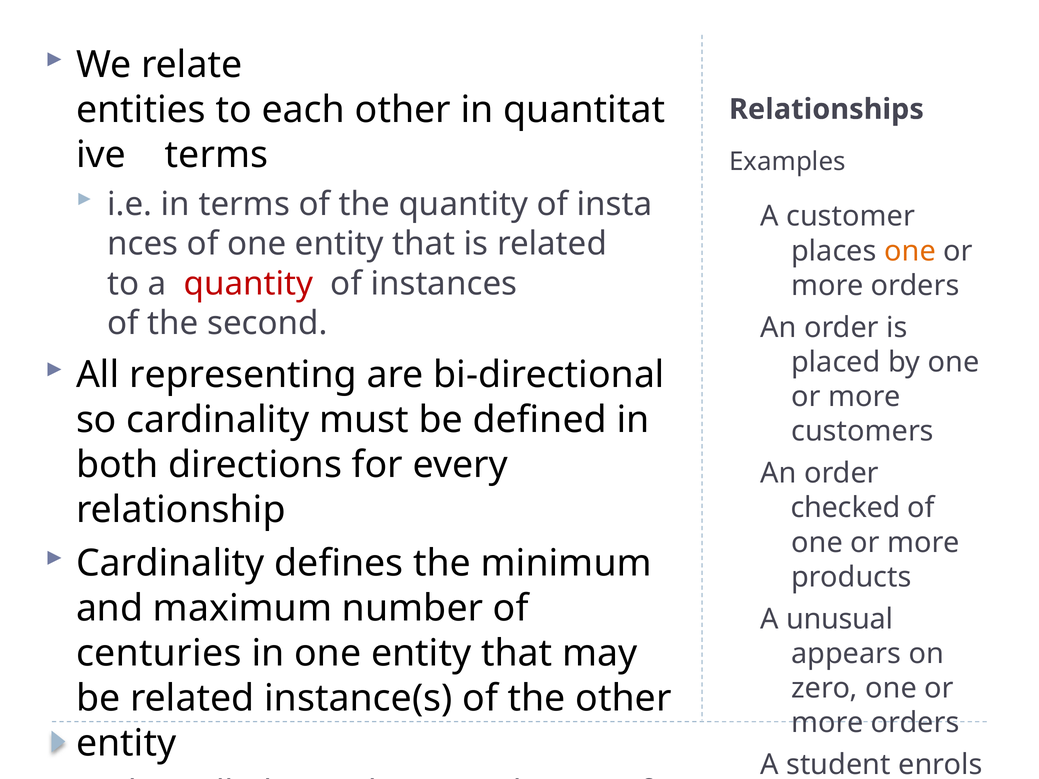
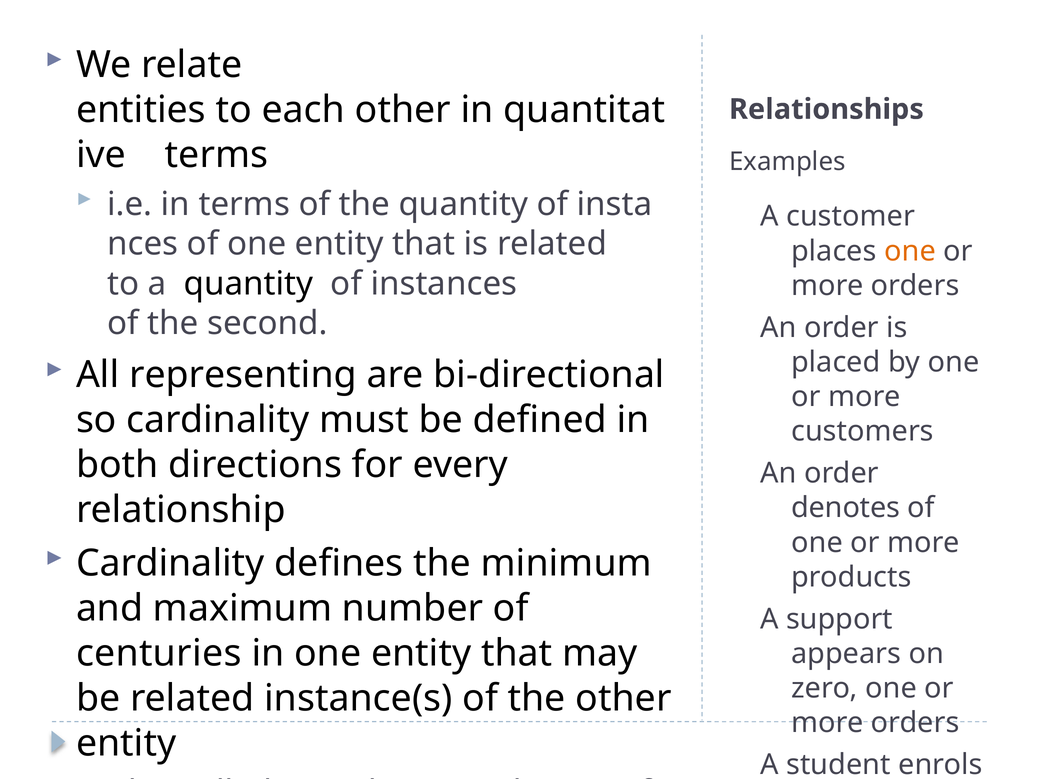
quantity at (248, 284) colour: red -> black
checked: checked -> denotes
unusual: unusual -> support
